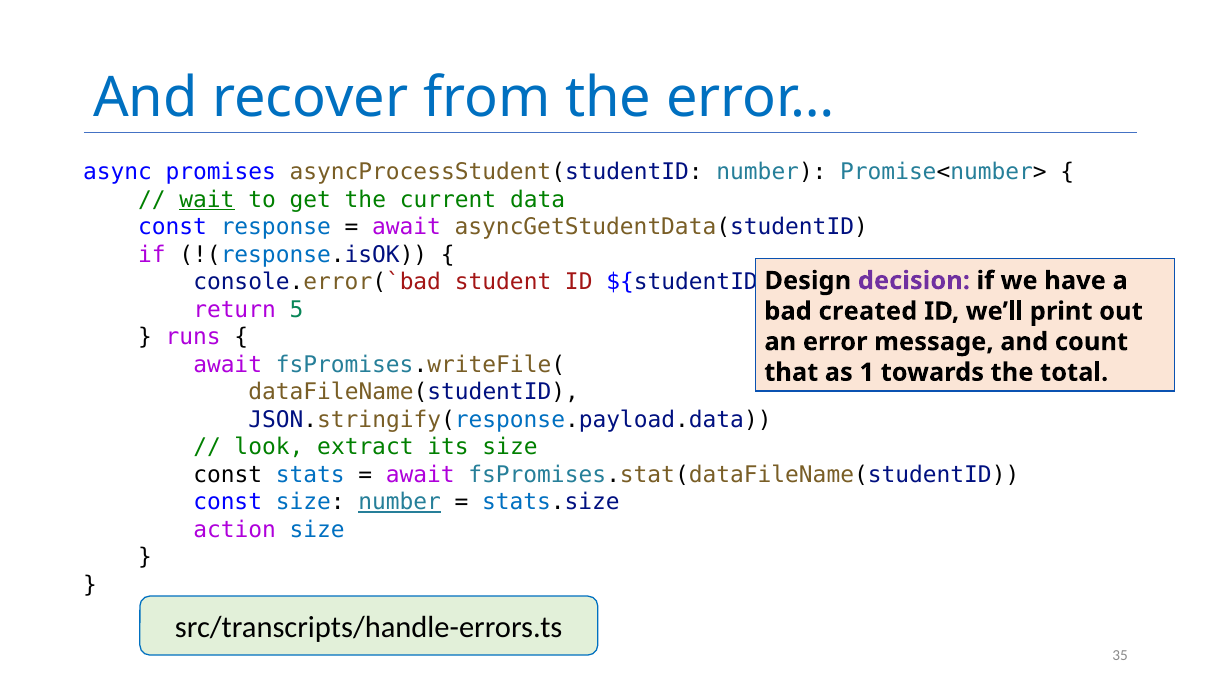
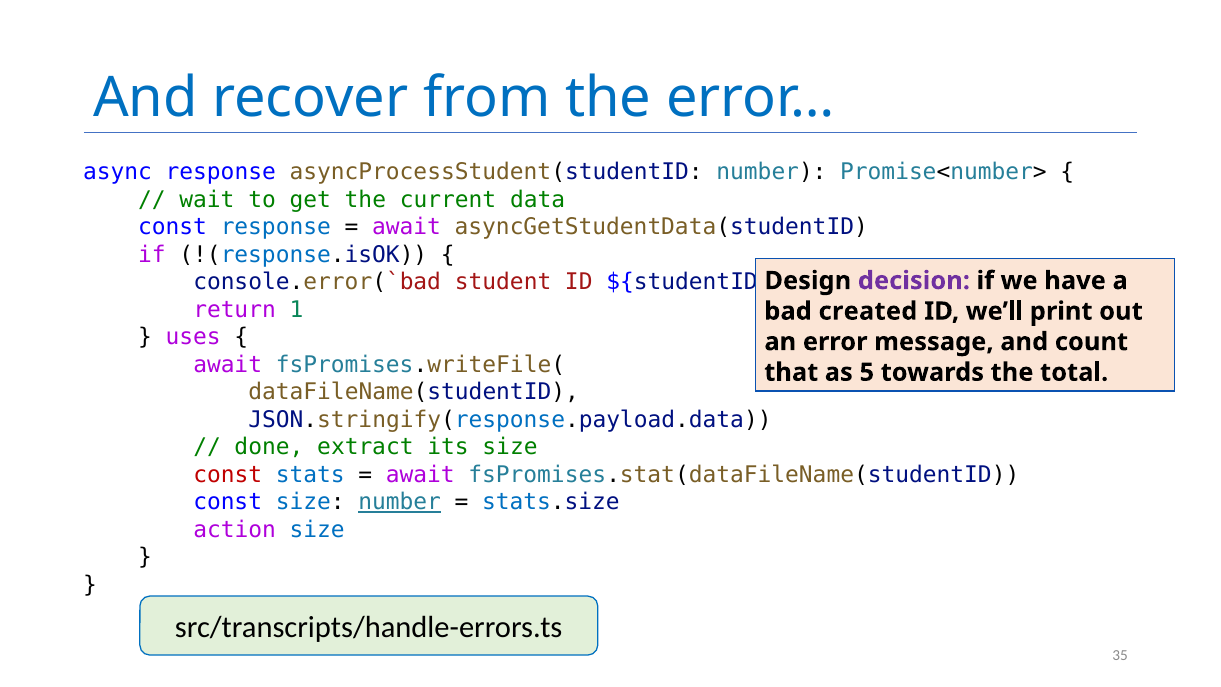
async promises: promises -> response
wait underline: present -> none
5: 5 -> 1
runs: runs -> uses
1: 1 -> 5
look: look -> done
const at (228, 474) colour: black -> red
